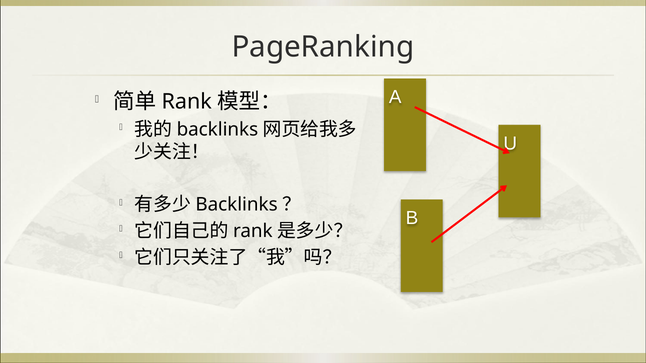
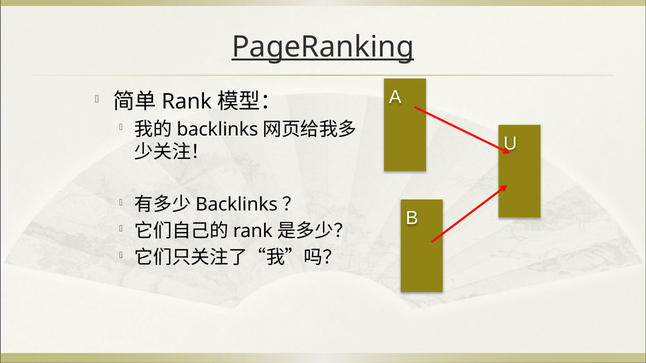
PageRanking underline: none -> present
